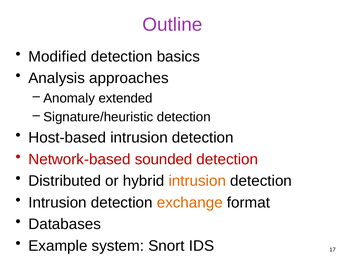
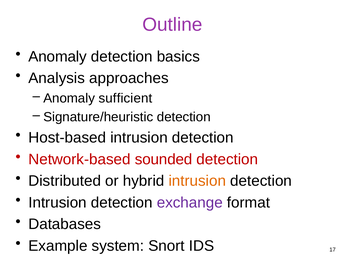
Modified at (57, 57): Modified -> Anomaly
extended: extended -> sufficient
exchange colour: orange -> purple
